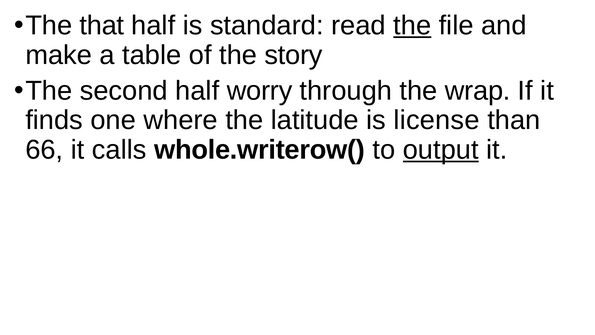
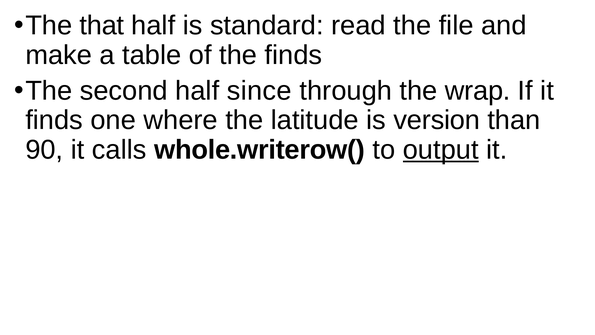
the at (412, 26) underline: present -> none
the story: story -> finds
worry: worry -> since
license: license -> version
66: 66 -> 90
